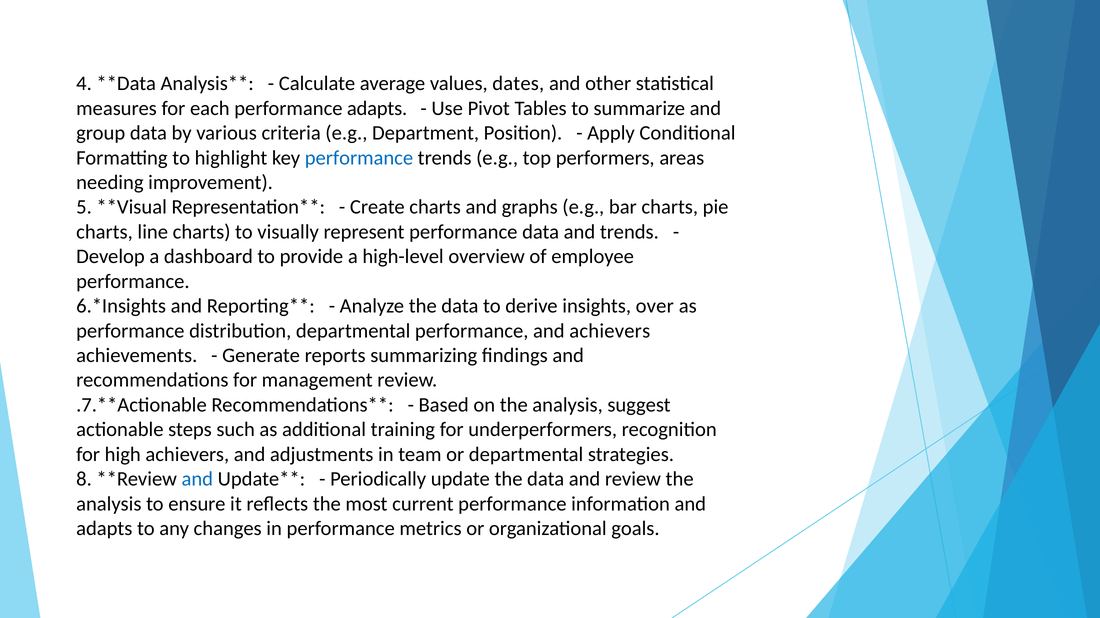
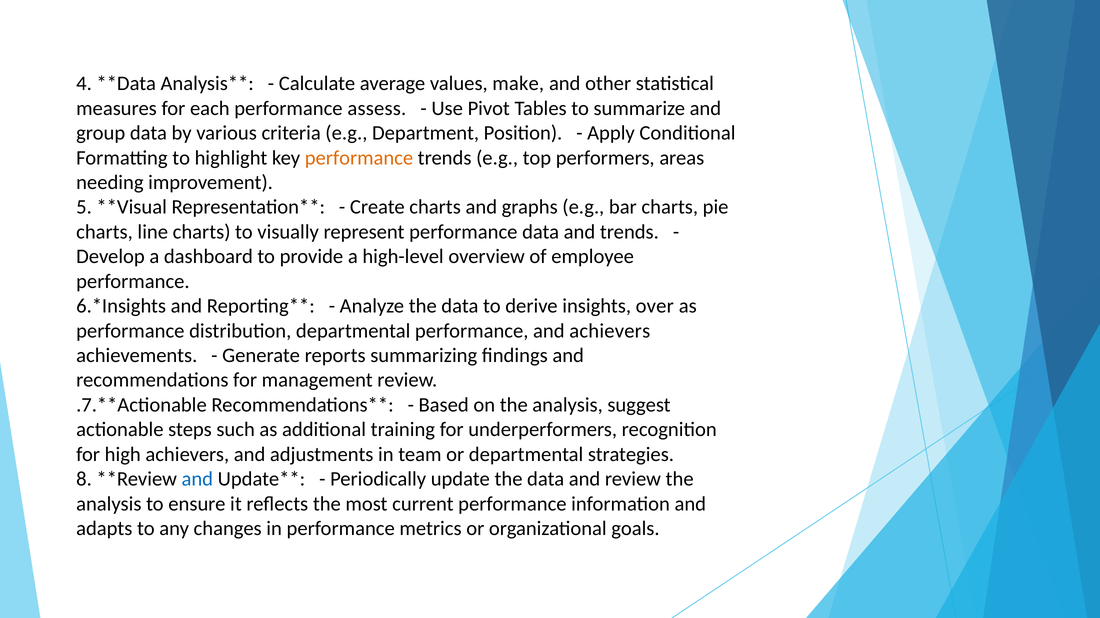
dates: dates -> make
performance adapts: adapts -> assess
performance at (359, 158) colour: blue -> orange
